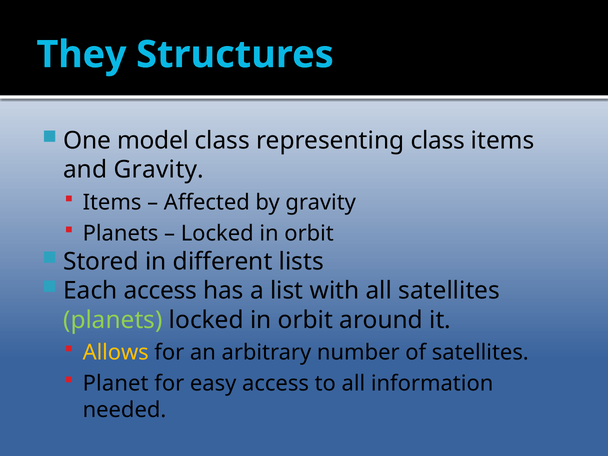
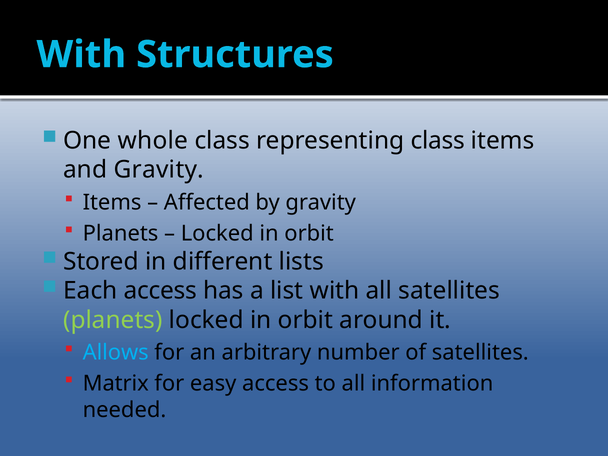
They at (82, 55): They -> With
model: model -> whole
Allows colour: yellow -> light blue
Planet: Planet -> Matrix
